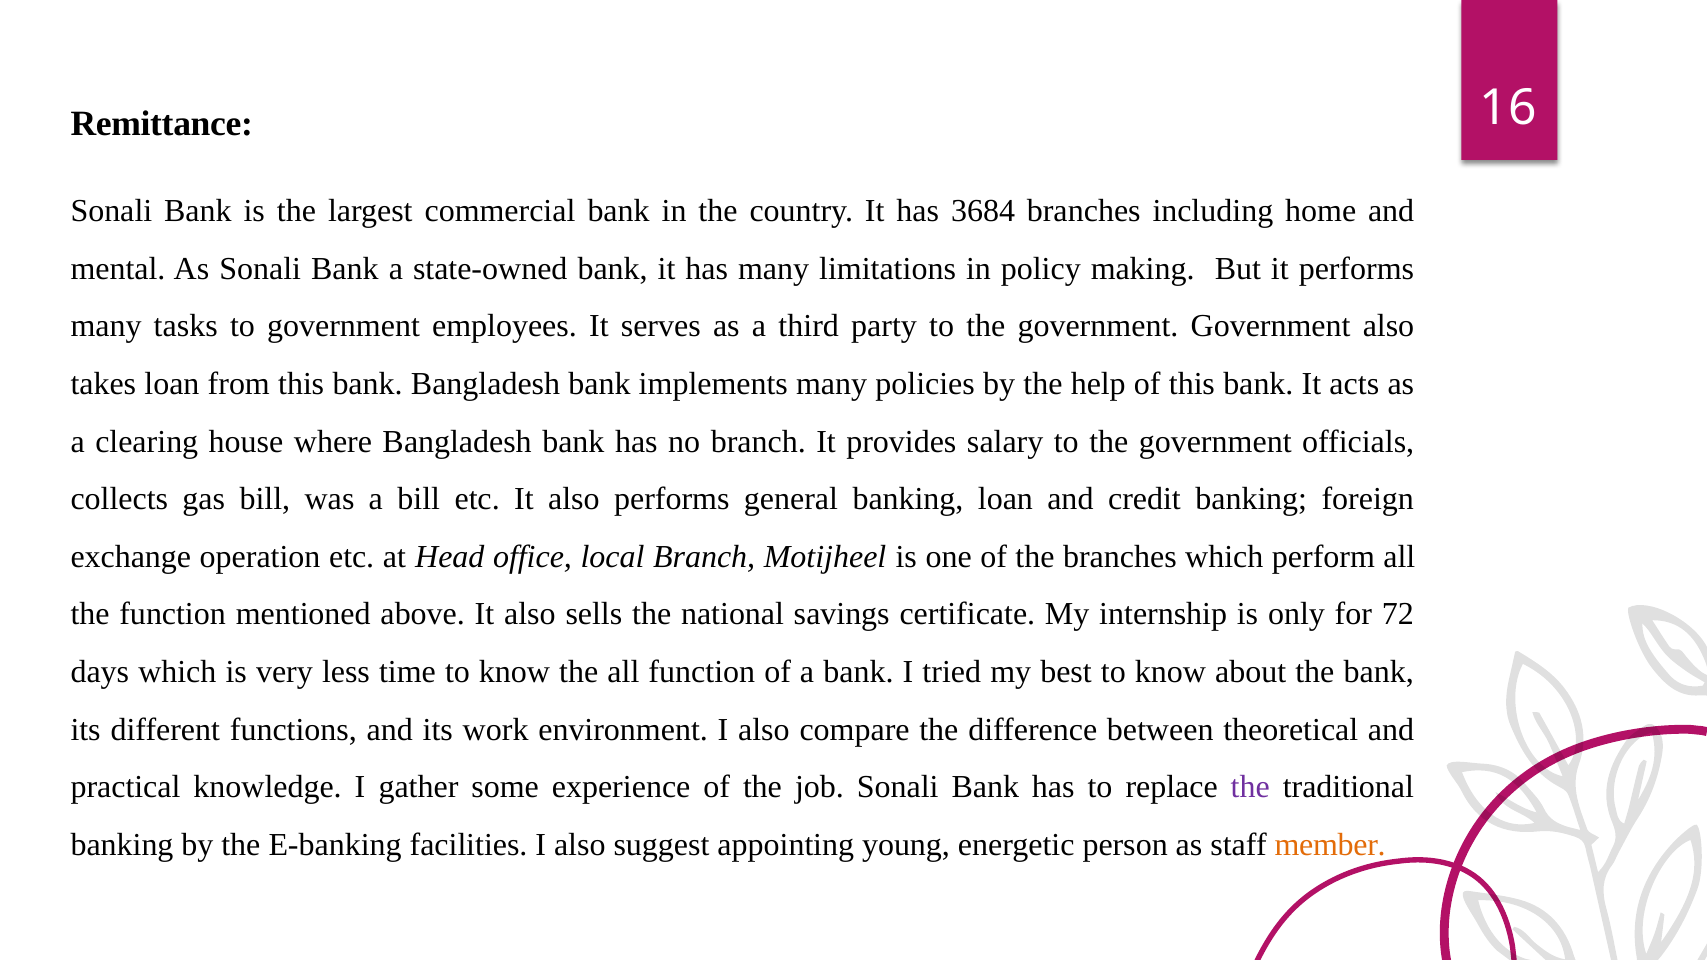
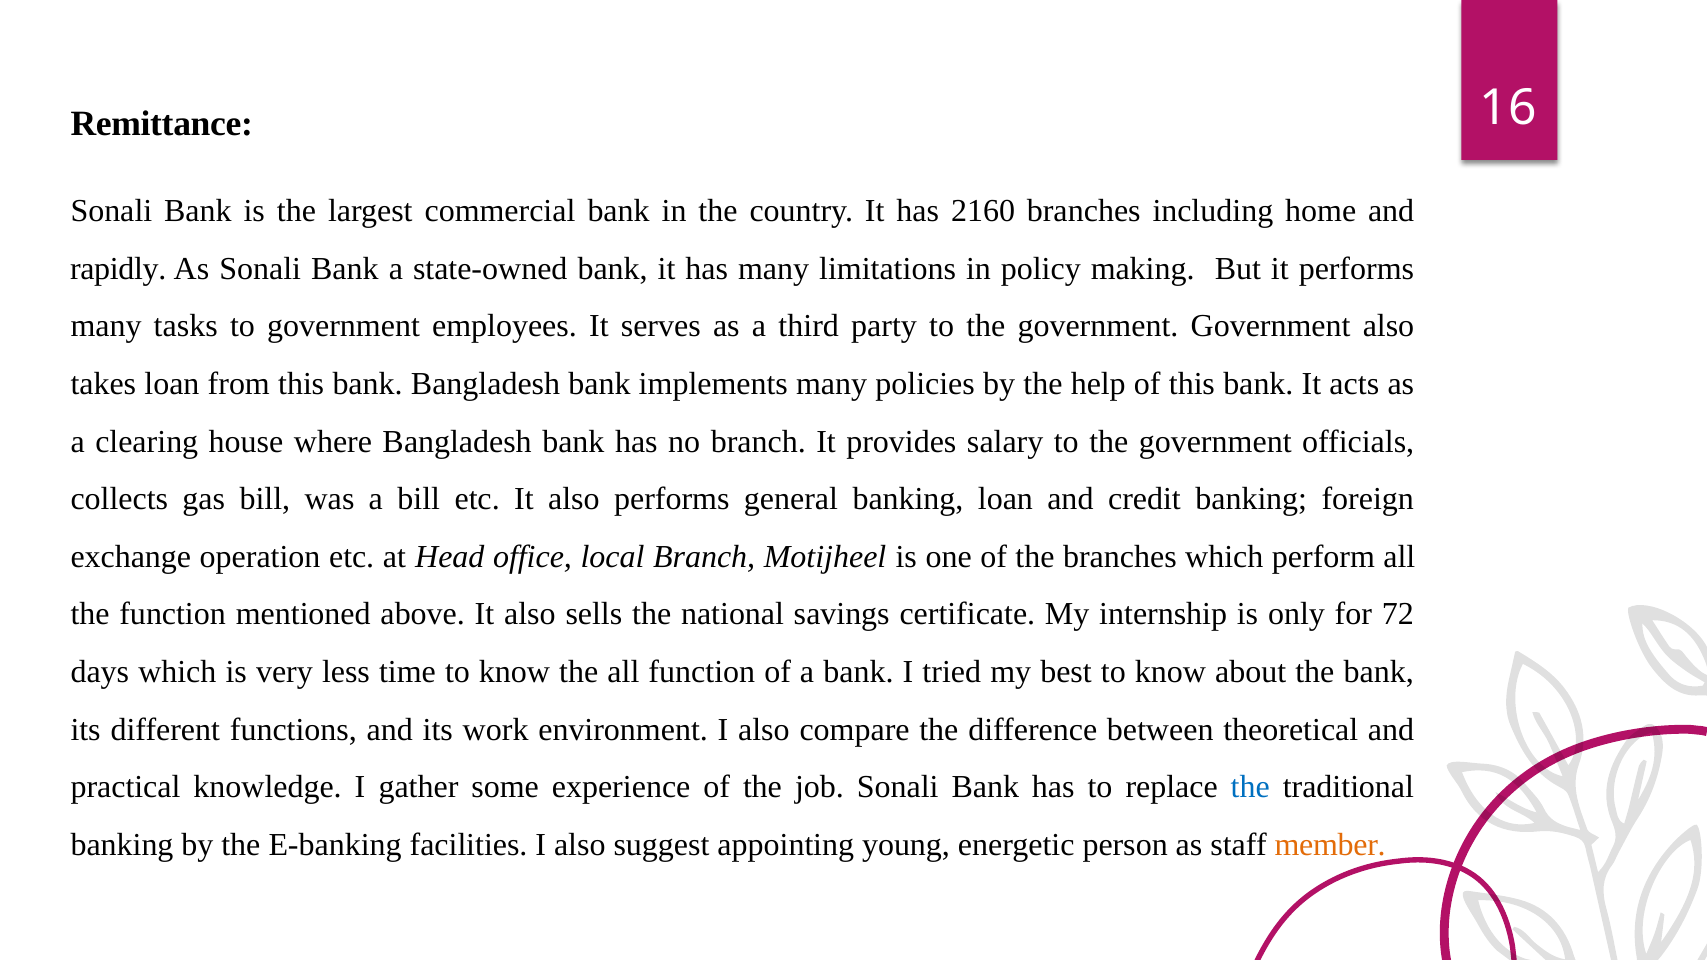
3684: 3684 -> 2160
mental: mental -> rapidly
the at (1250, 787) colour: purple -> blue
